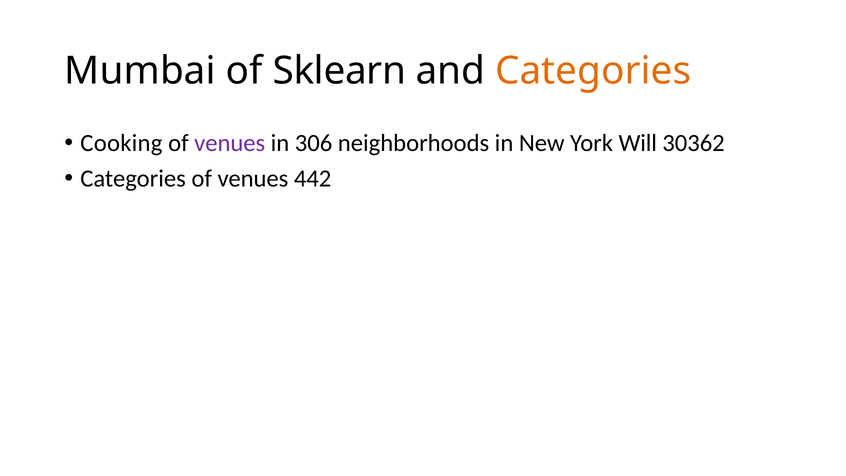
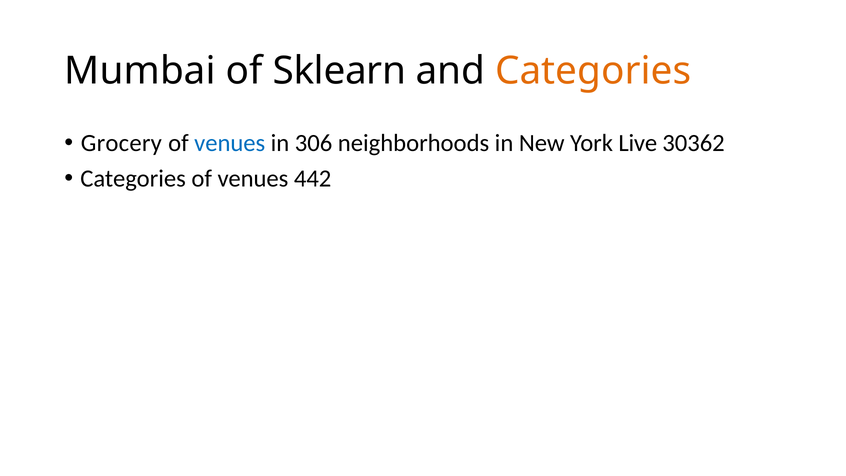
Cooking: Cooking -> Grocery
venues at (230, 143) colour: purple -> blue
Will: Will -> Live
